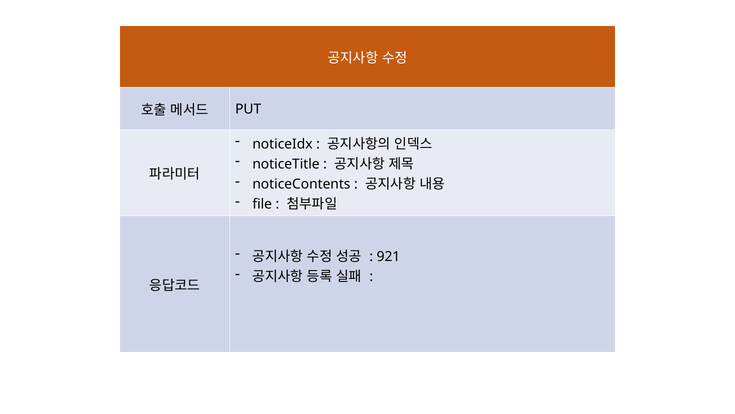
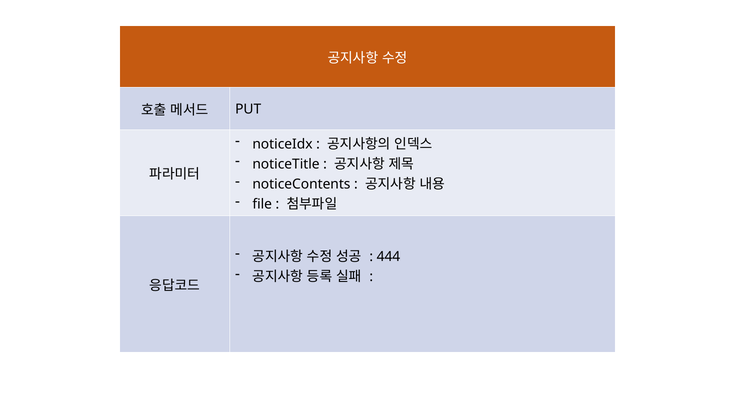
921: 921 -> 444
